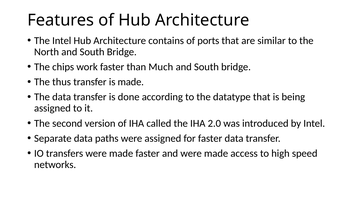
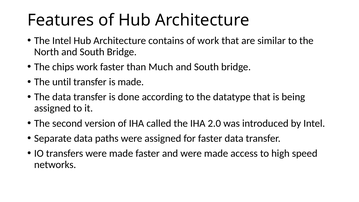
of ports: ports -> work
thus: thus -> until
